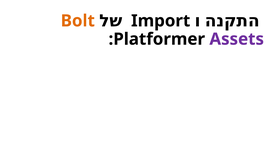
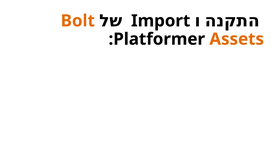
Assets colour: purple -> orange
